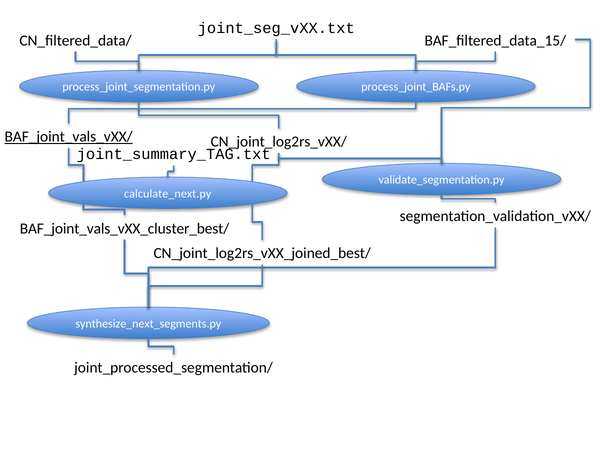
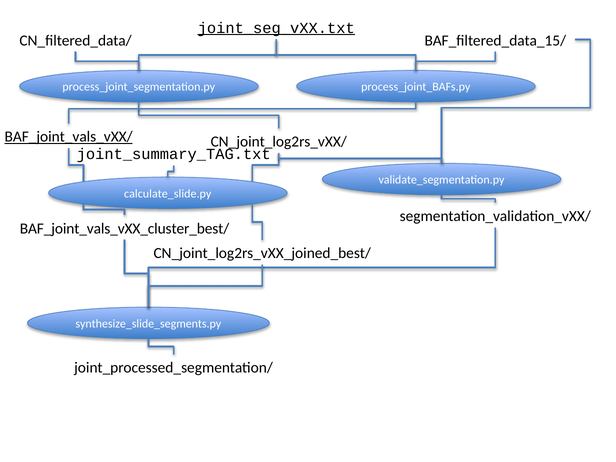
joint_seg_vXX.txt underline: none -> present
calculate_next.py: calculate_next.py -> calculate_slide.py
synthesize_next_segments.py: synthesize_next_segments.py -> synthesize_slide_segments.py
